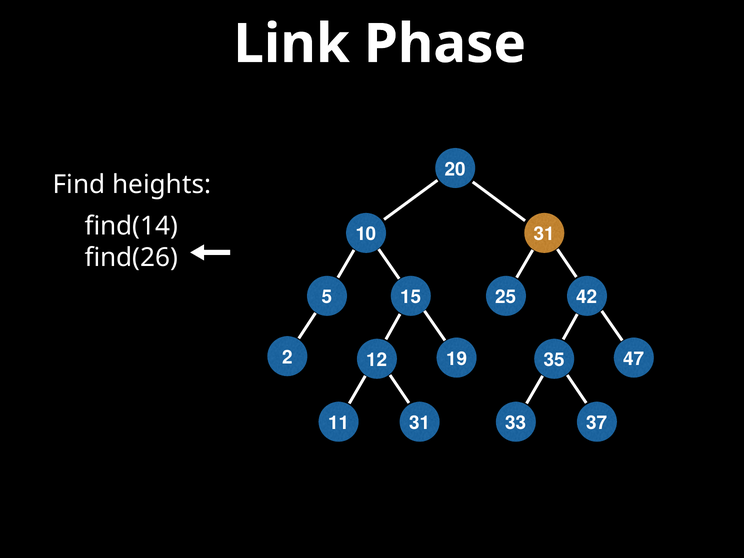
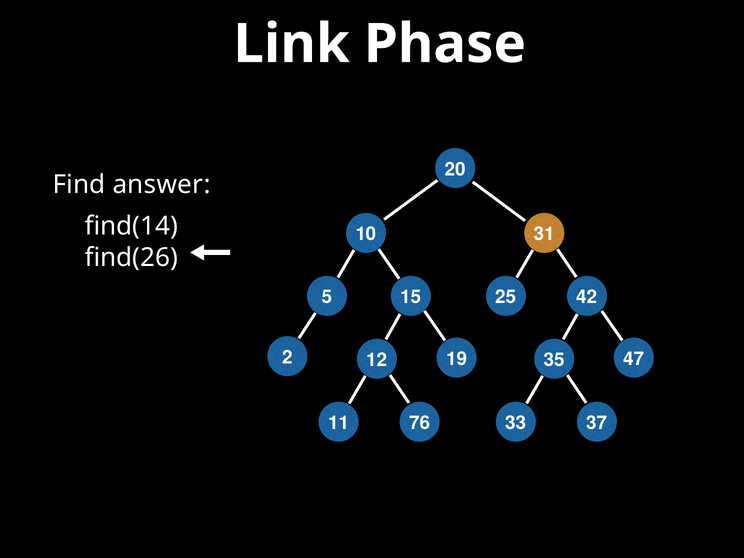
heights: heights -> answer
11 31: 31 -> 76
